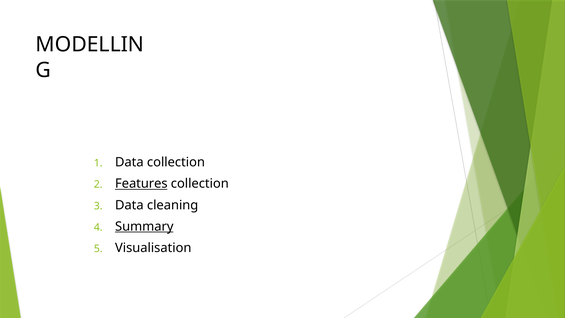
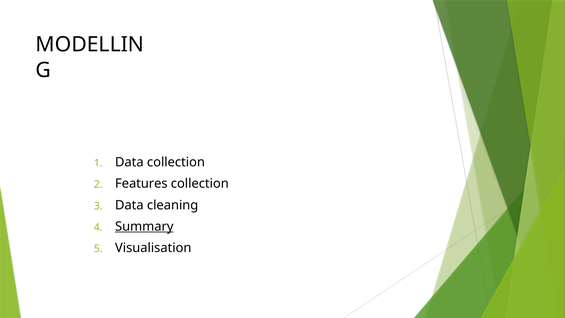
Features underline: present -> none
